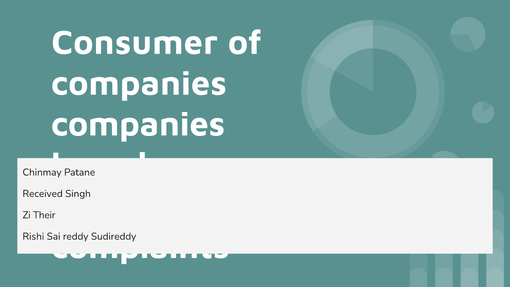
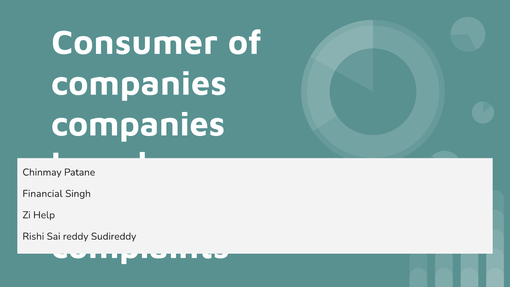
Received: Received -> Financial
Their: Their -> Help
